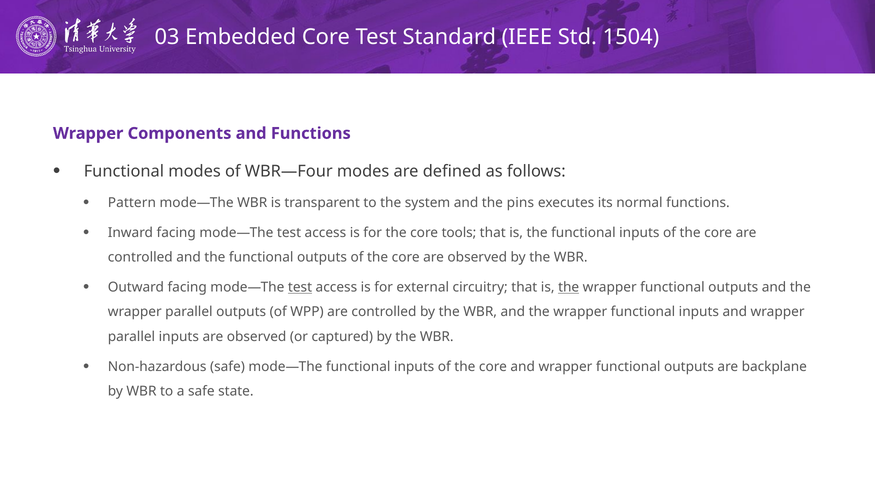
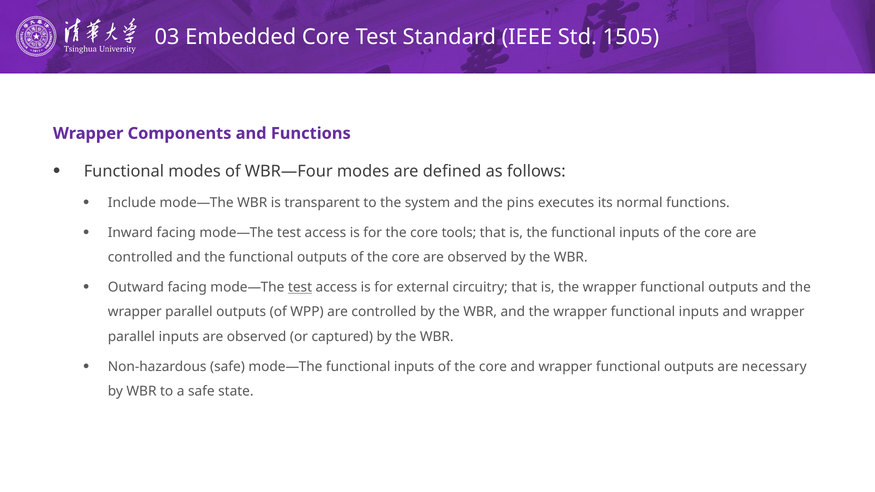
1504: 1504 -> 1505
Pattern: Pattern -> Include
the at (569, 287) underline: present -> none
backplane: backplane -> necessary
